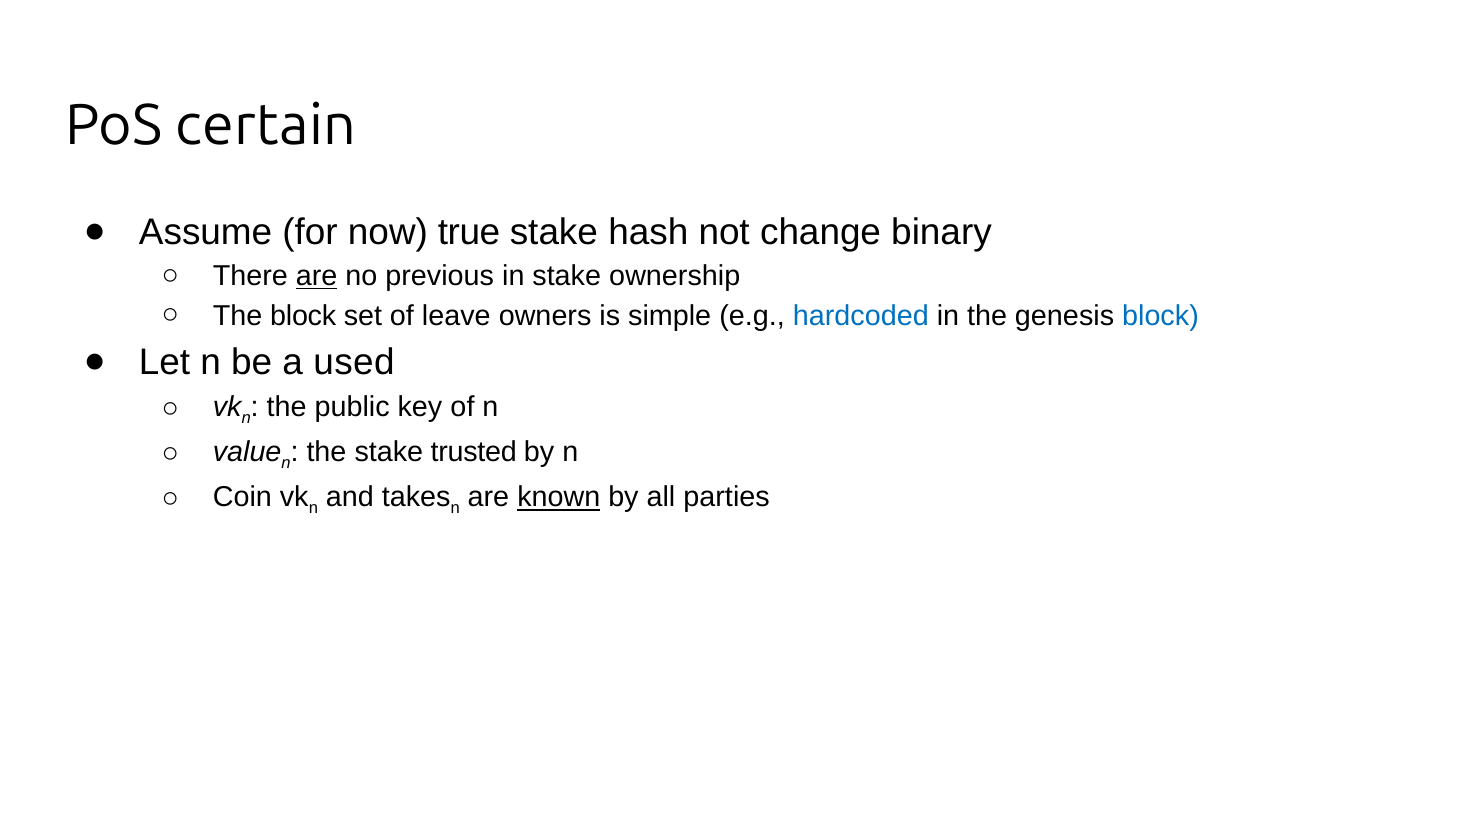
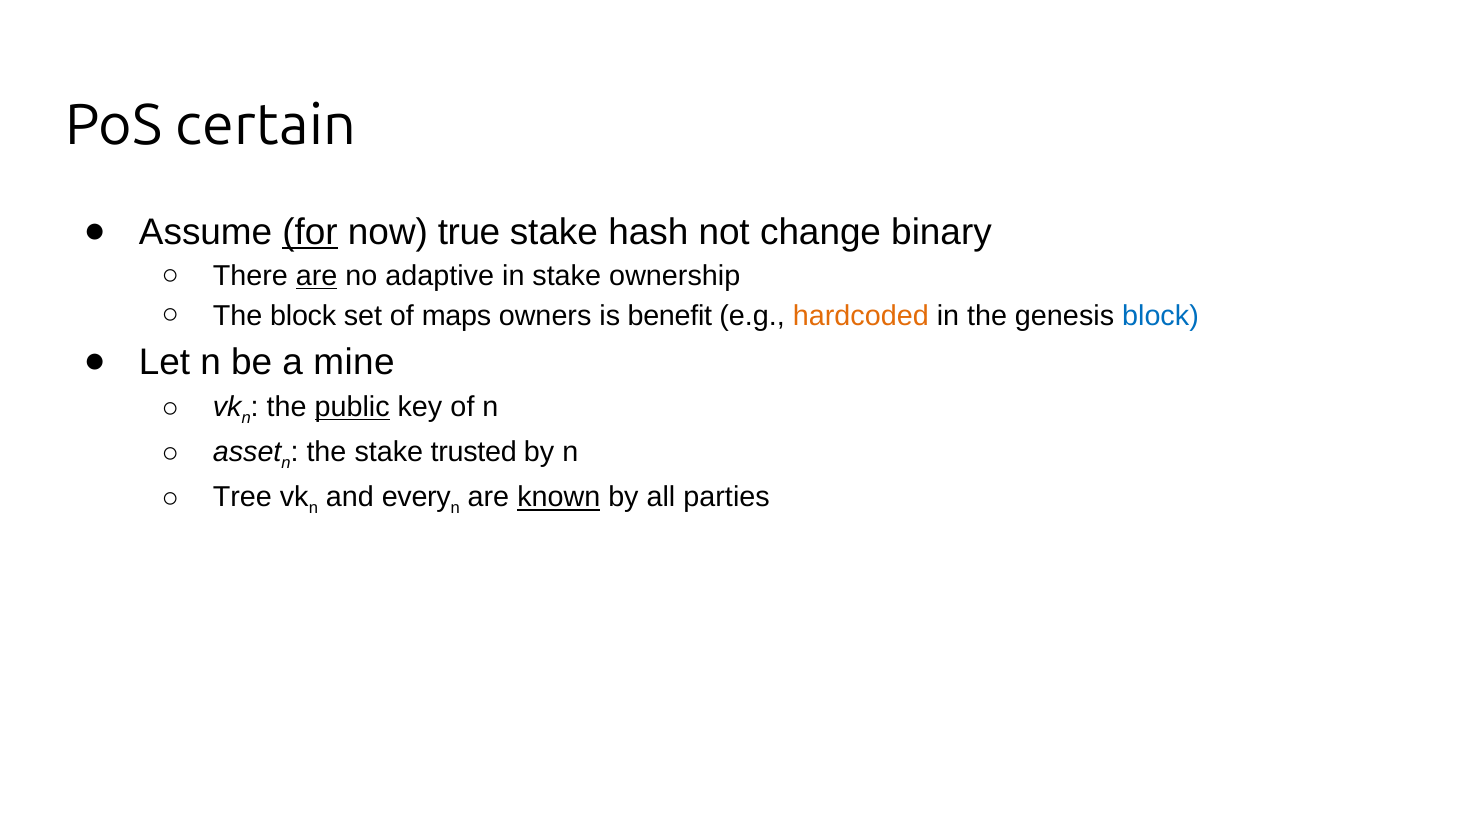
for underline: none -> present
previous: previous -> adaptive
leave: leave -> maps
simple: simple -> benefit
hardcoded colour: blue -> orange
used: used -> mine
public underline: none -> present
value: value -> asset
Coin: Coin -> Tree
takes: takes -> every
